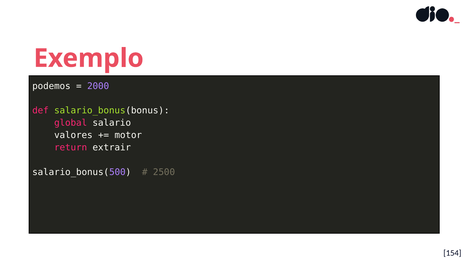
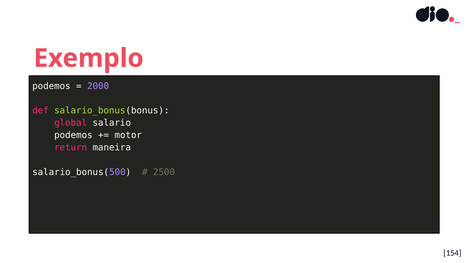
valores at (73, 135): valores -> podemos
extrair: extrair -> maneira
